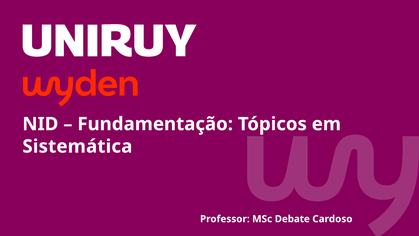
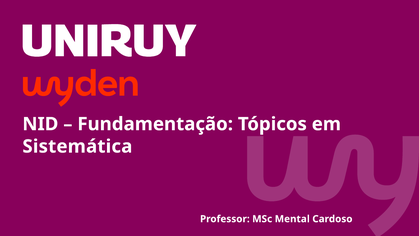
Debate: Debate -> Mental
